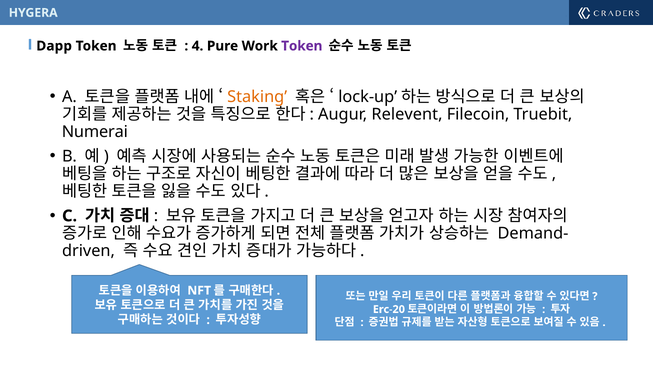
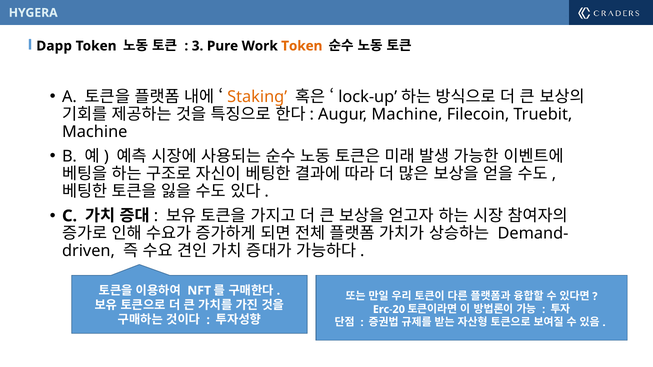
4: 4 -> 3
Token at (302, 46) colour: purple -> orange
Augur Relevent: Relevent -> Machine
Numerai at (95, 132): Numerai -> Machine
